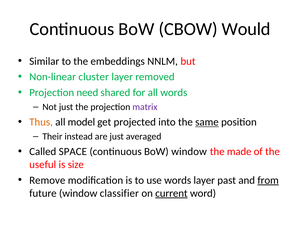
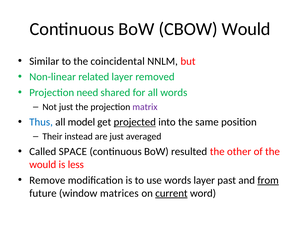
embeddings: embeddings -> coincidental
cluster: cluster -> related
Thus colour: orange -> blue
projected underline: none -> present
same underline: present -> none
BoW window: window -> resulted
made: made -> other
useful at (43, 165): useful -> would
size: size -> less
classifier: classifier -> matrices
